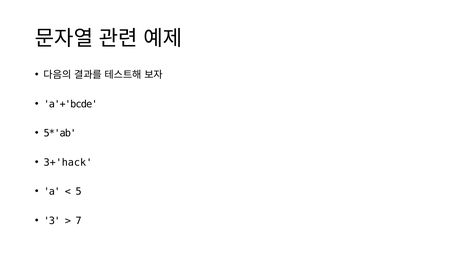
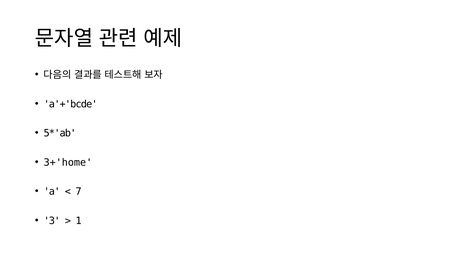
3+'hack: 3+'hack -> 3+'home
5: 5 -> 7
7: 7 -> 1
